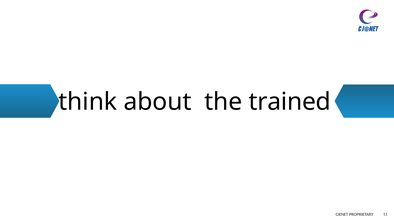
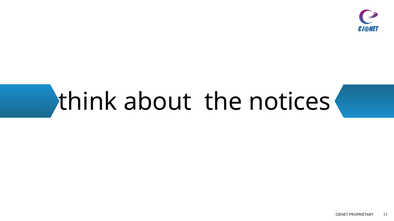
trained: trained -> notices
